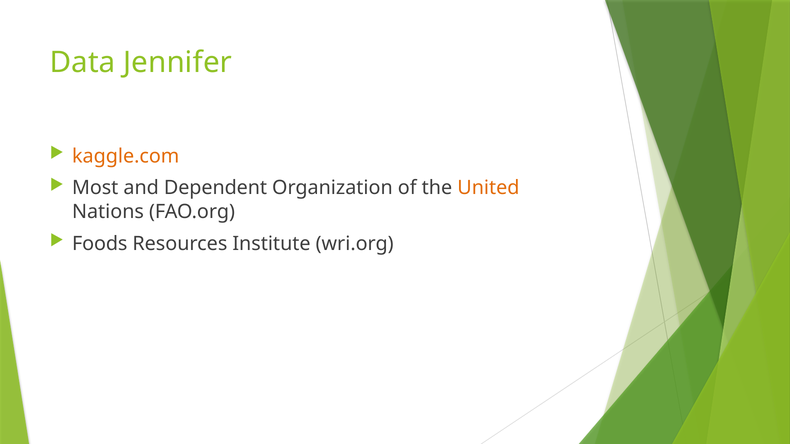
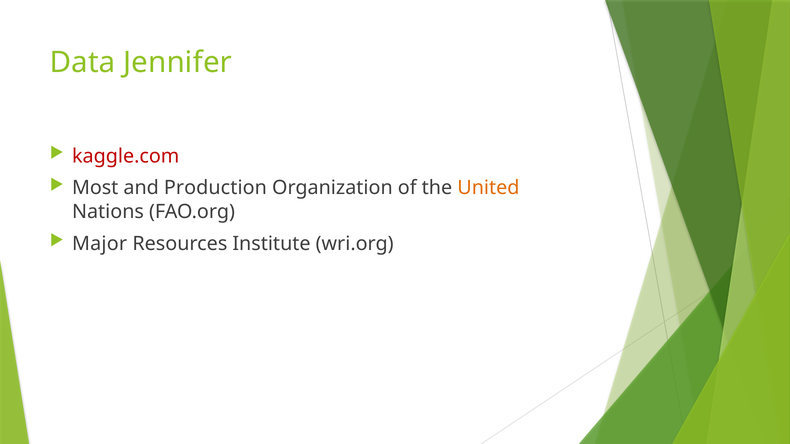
kaggle.com colour: orange -> red
Dependent: Dependent -> Production
Foods: Foods -> Major
